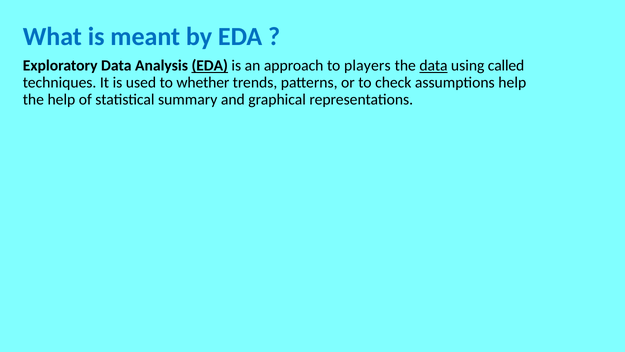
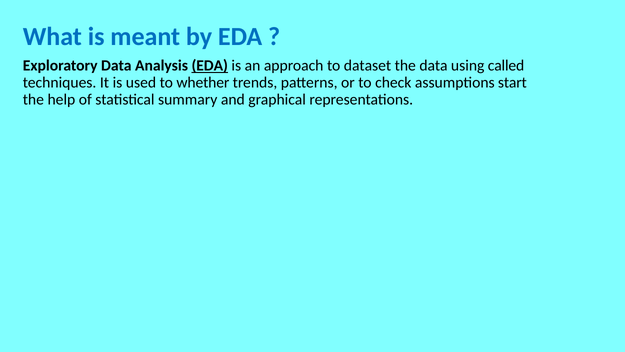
players: players -> dataset
data at (433, 66) underline: present -> none
assumptions help: help -> start
